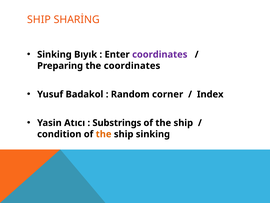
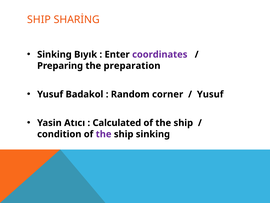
the coordinates: coordinates -> preparation
Index at (210, 94): Index -> Yusuf
Substrings: Substrings -> Calculated
the at (104, 134) colour: orange -> purple
